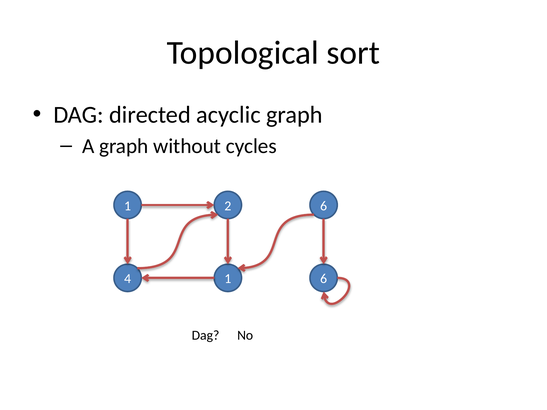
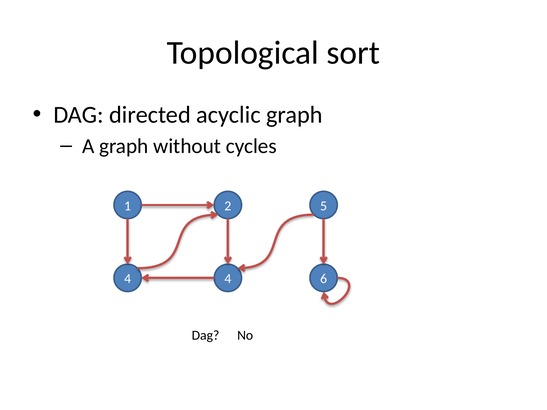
2 6: 6 -> 5
4 1: 1 -> 4
